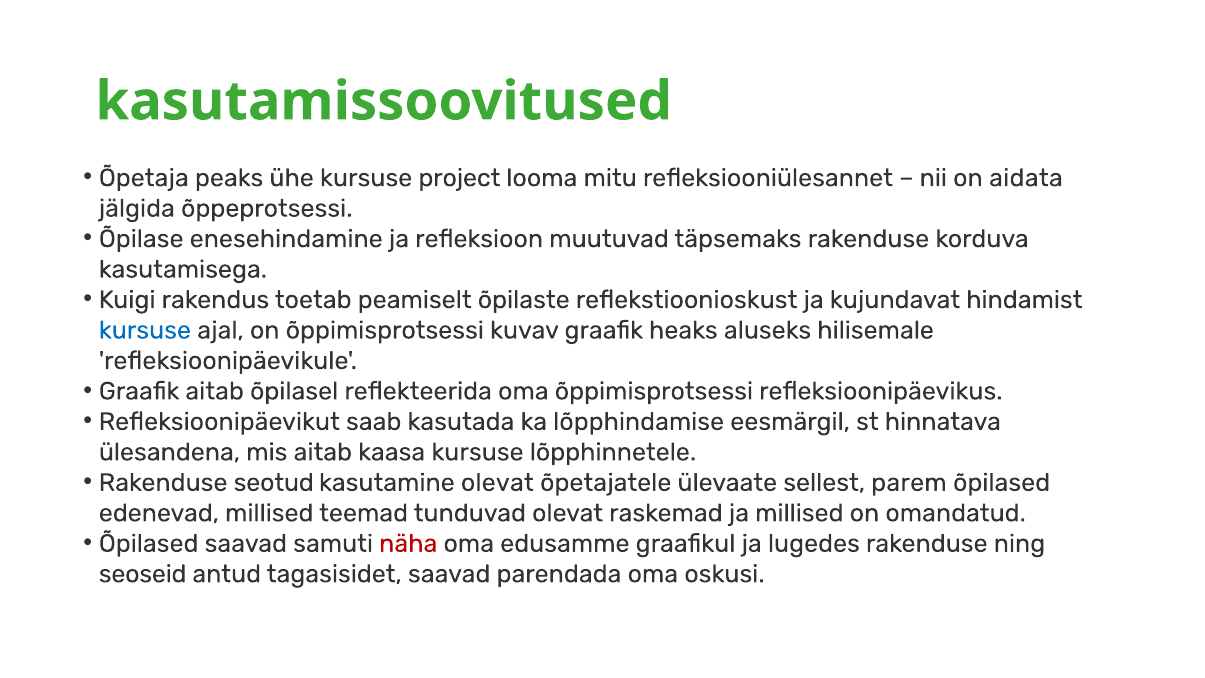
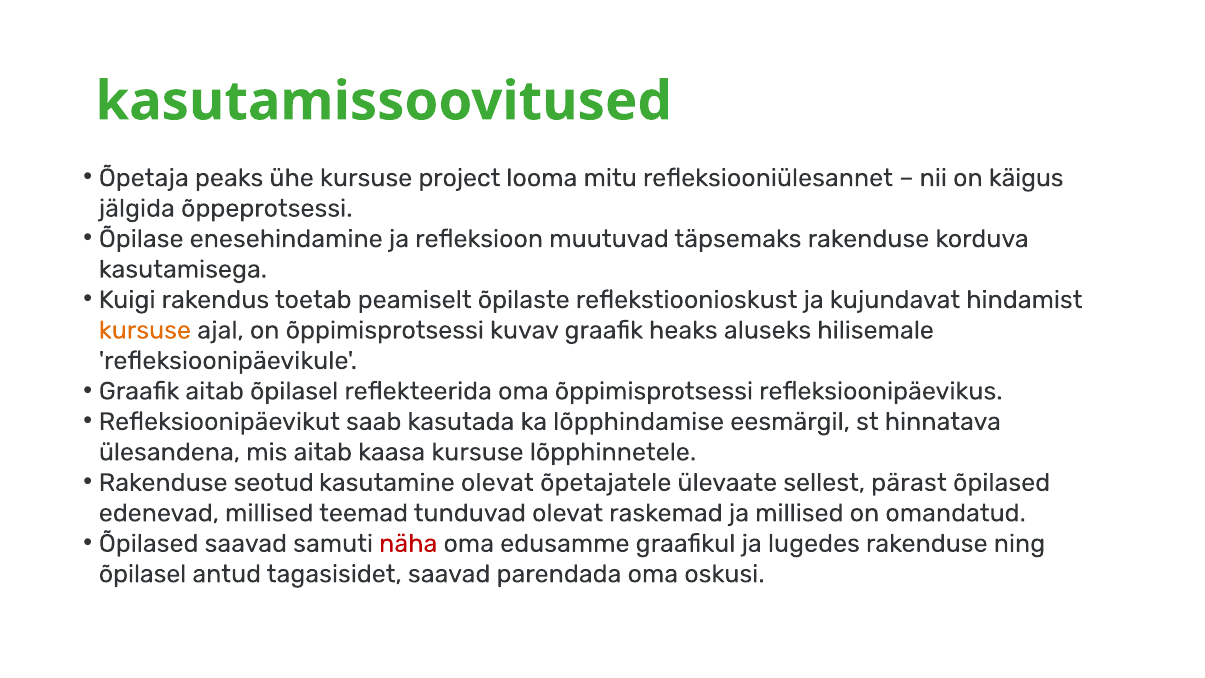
aidata: aidata -> käigus
kursuse at (145, 330) colour: blue -> orange
parem: parem -> pärast
seoseid at (143, 574): seoseid -> õpilasel
